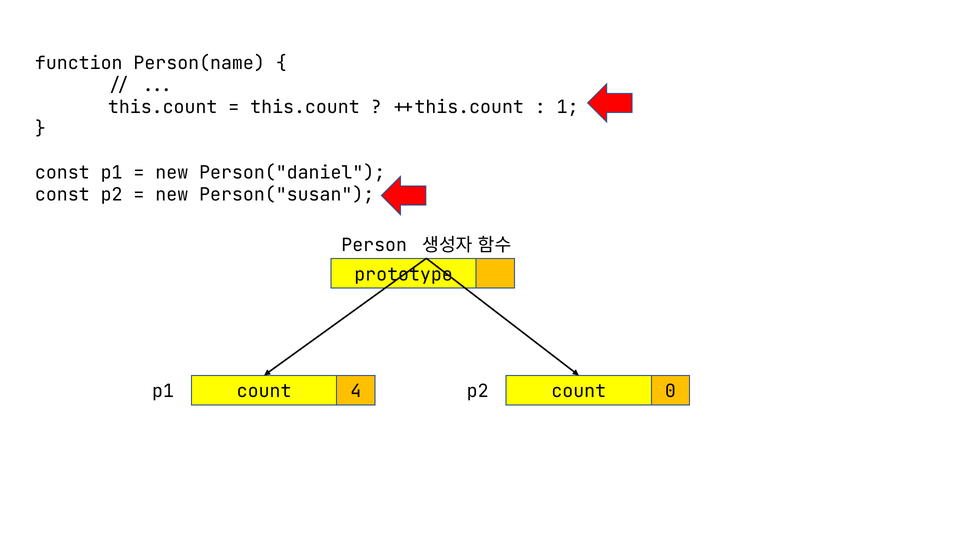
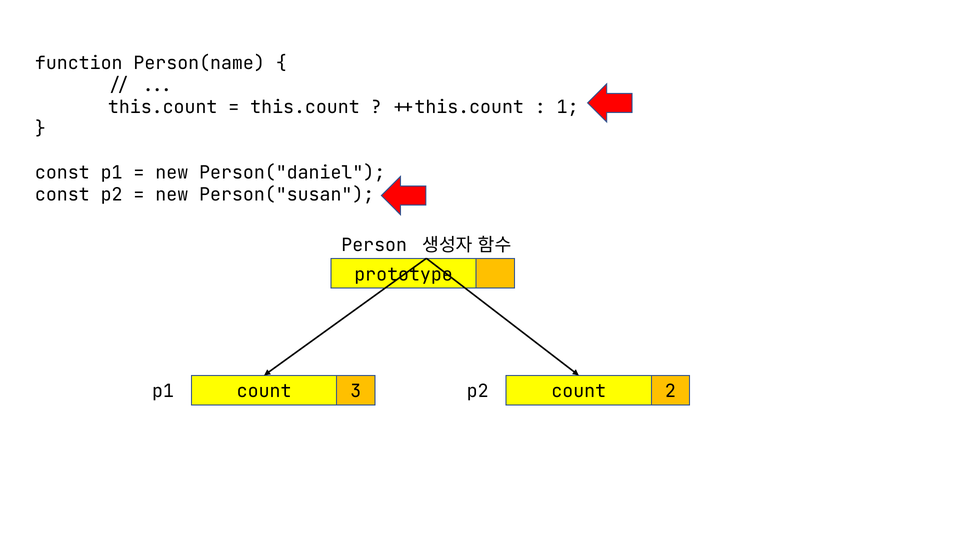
0: 0 -> 2
4: 4 -> 3
